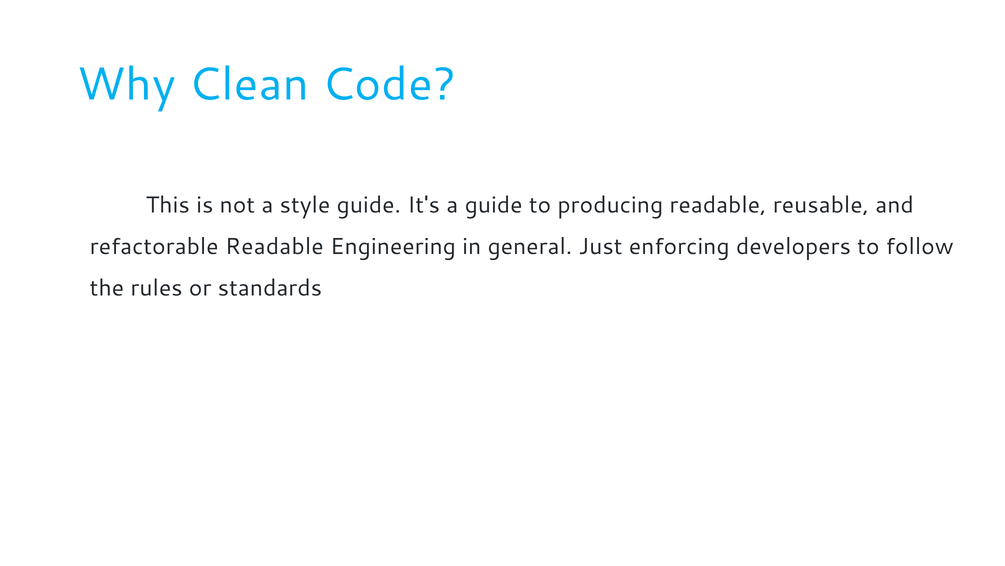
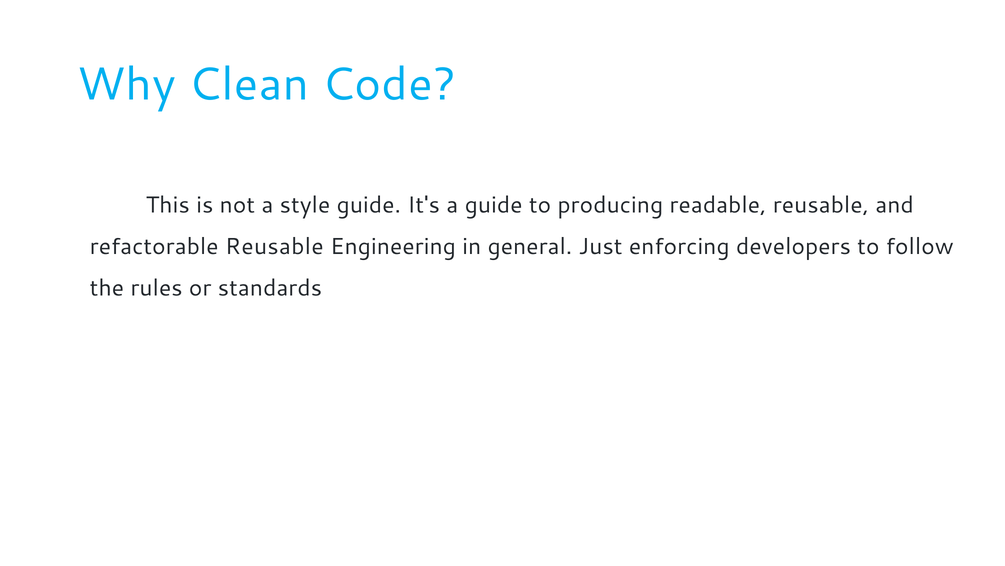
refactorable Readable: Readable -> Reusable
